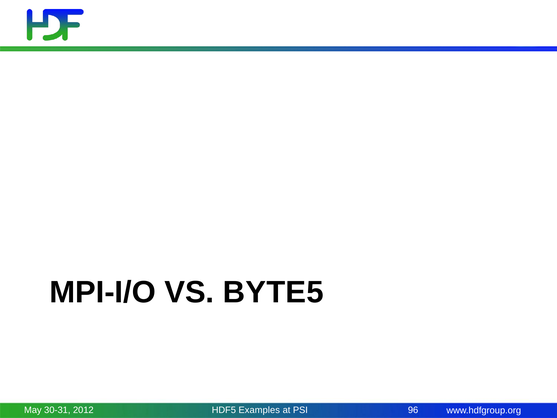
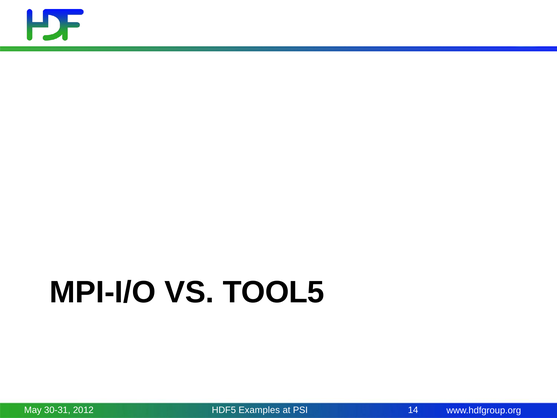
BYTE5: BYTE5 -> TOOL5
96: 96 -> 14
